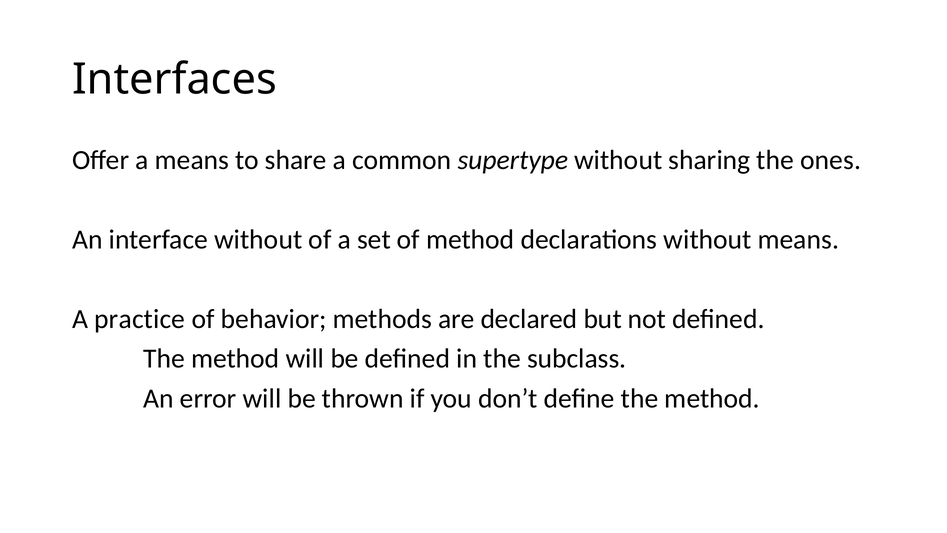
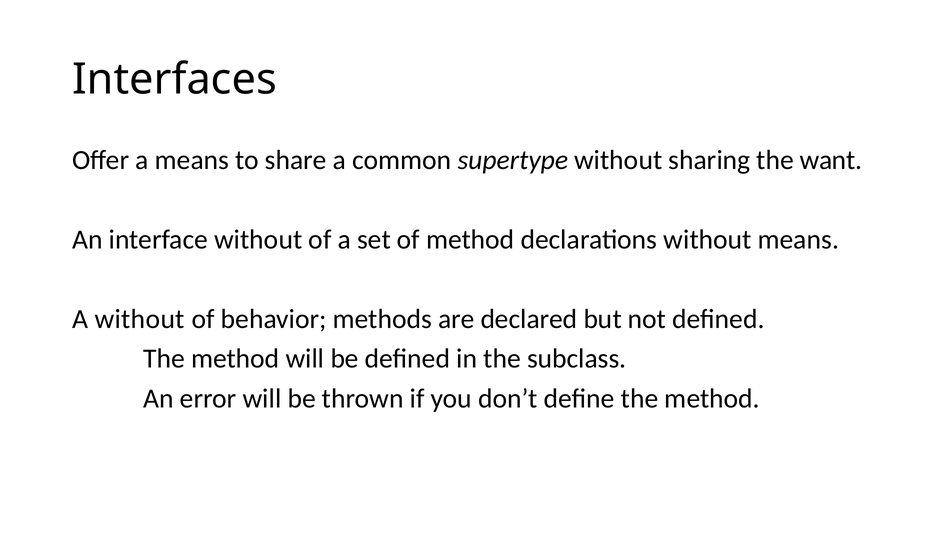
ones: ones -> want
A practice: practice -> without
